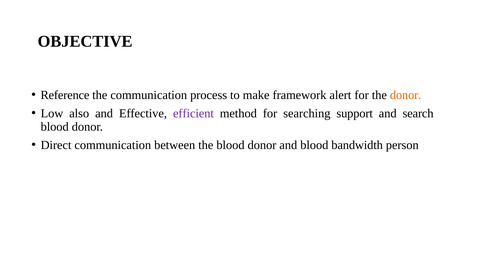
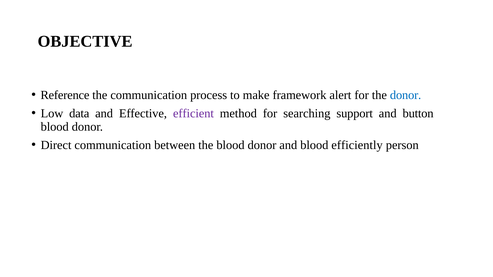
donor at (406, 95) colour: orange -> blue
also: also -> data
search: search -> button
bandwidth: bandwidth -> efficiently
